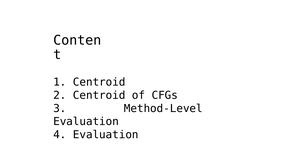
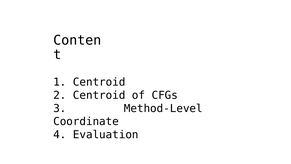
Evaluation at (86, 121): Evaluation -> Coordinate
